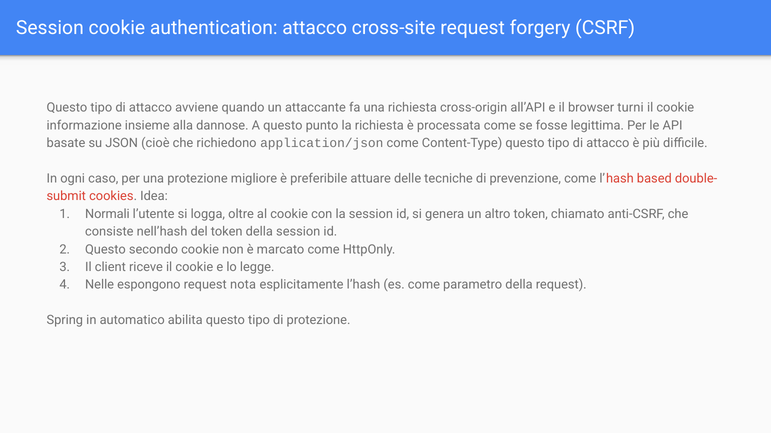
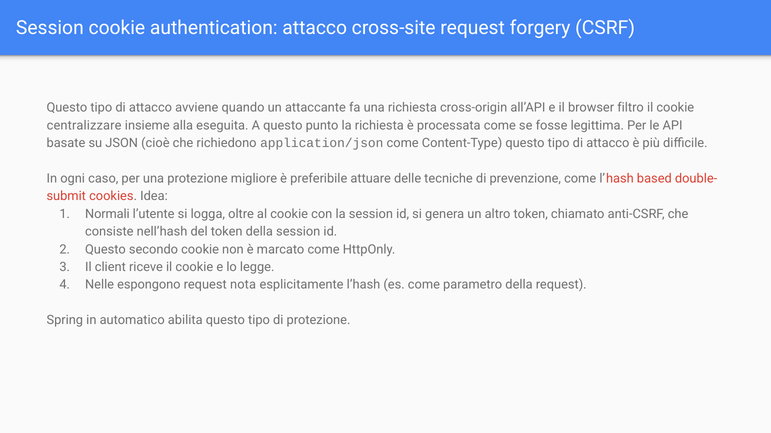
turni: turni -> filtro
informazione: informazione -> centralizzare
dannose: dannose -> eseguita
